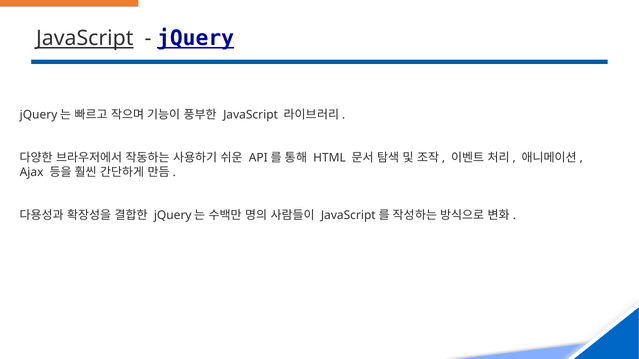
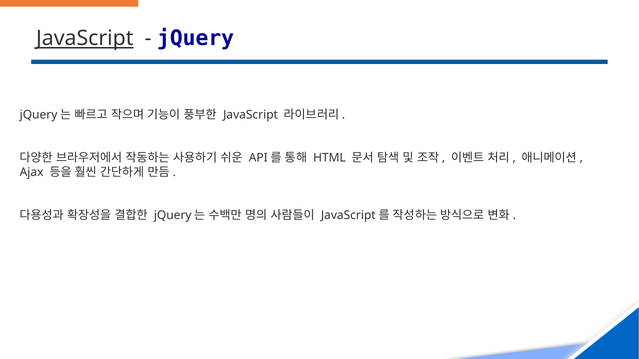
jQuery underline: present -> none
